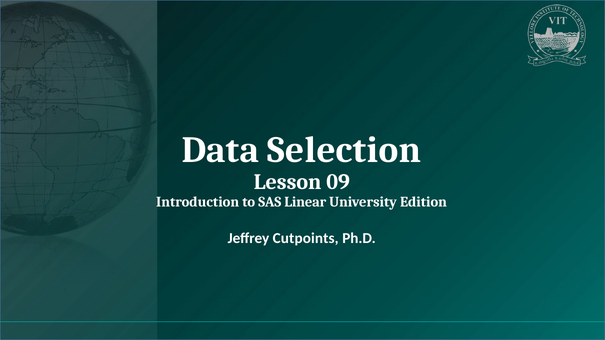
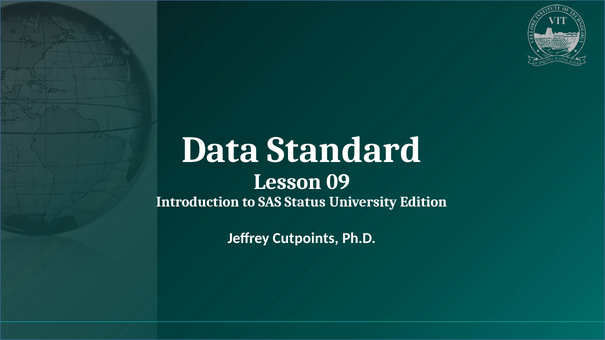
Selection: Selection -> Standard
Linear: Linear -> Status
